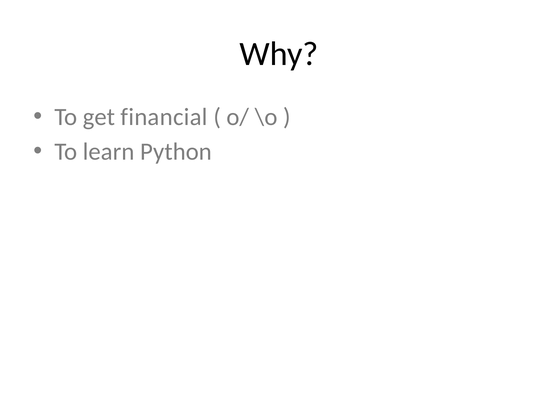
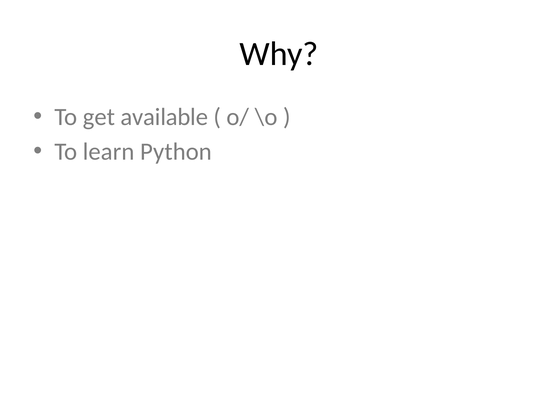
financial: financial -> available
